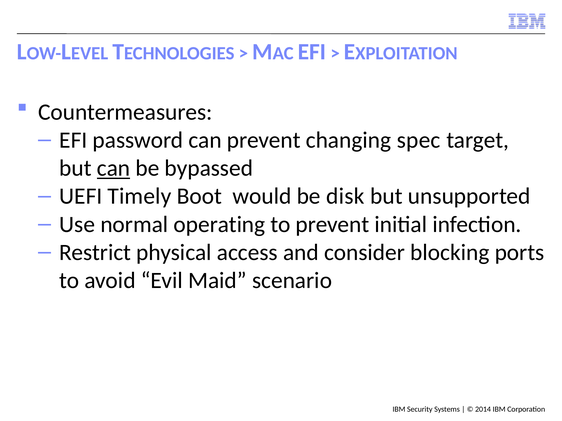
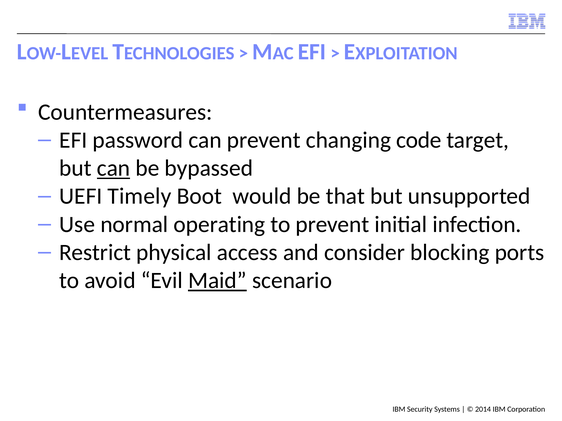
spec: spec -> code
disk: disk -> that
Maid underline: none -> present
